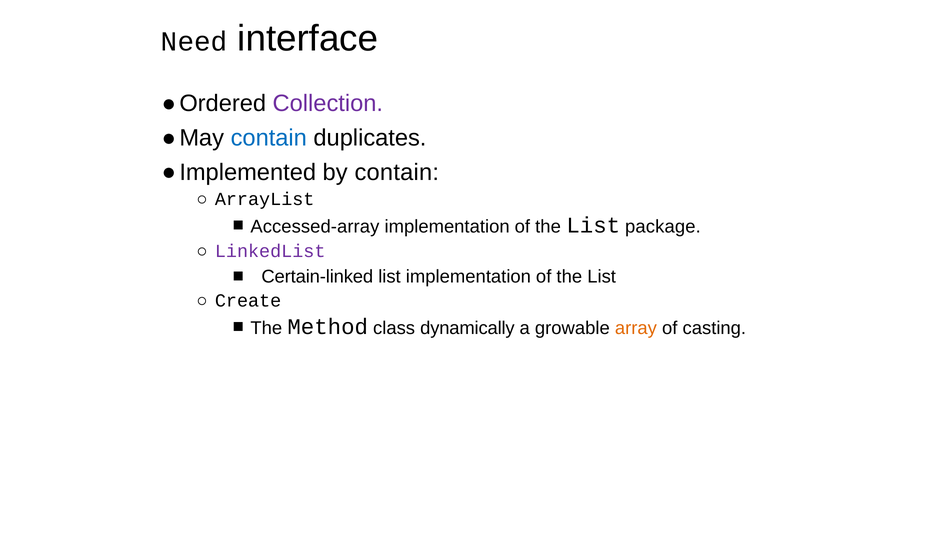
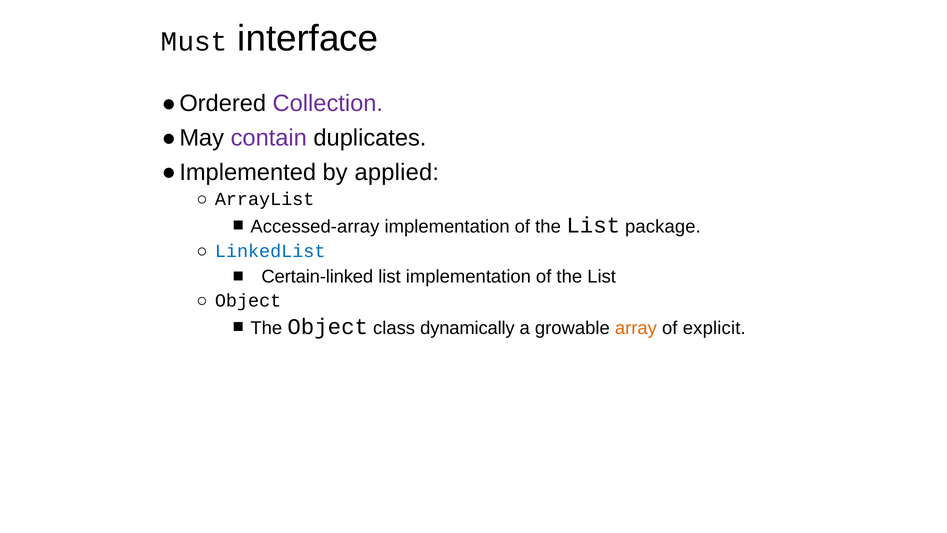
Need: Need -> Must
contain at (269, 138) colour: blue -> purple
by contain: contain -> applied
LinkedList colour: purple -> blue
Create at (248, 301): Create -> Object
The Method: Method -> Object
casting: casting -> explicit
